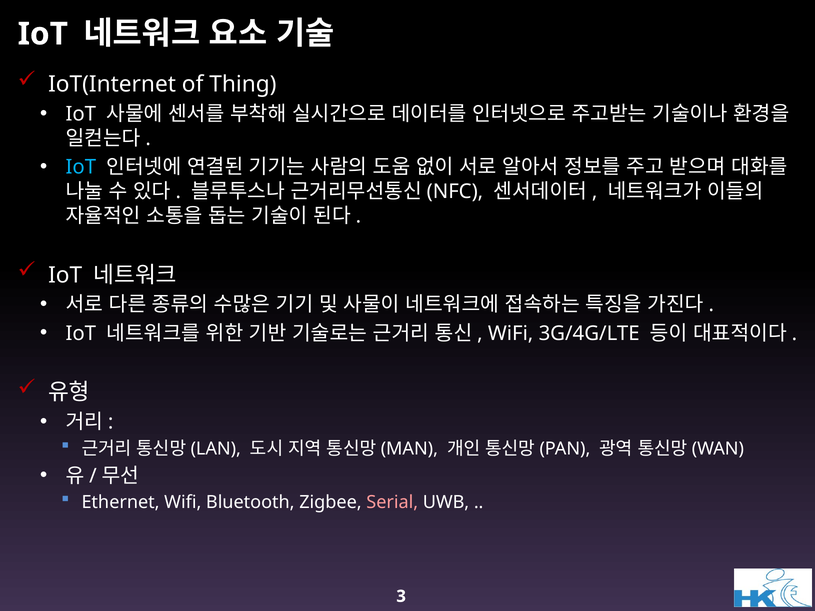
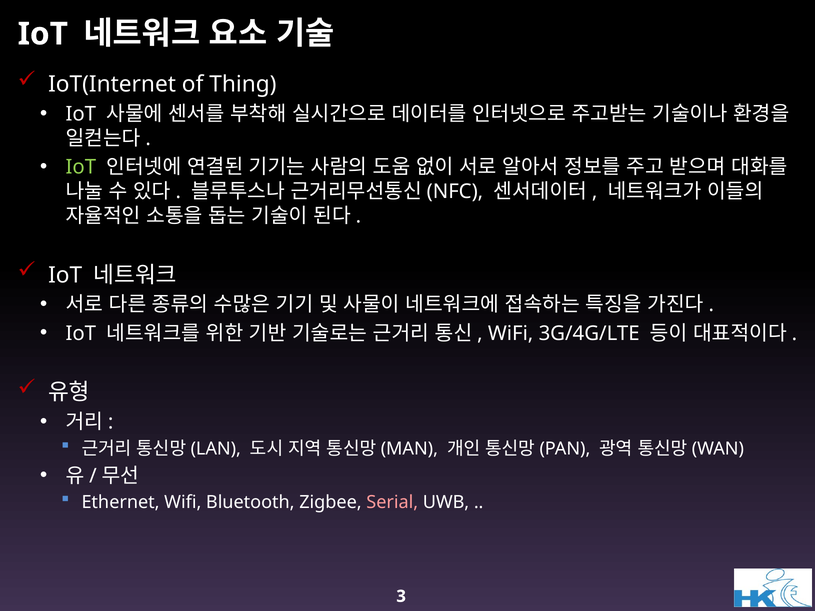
IoT at (81, 167) colour: light blue -> light green
